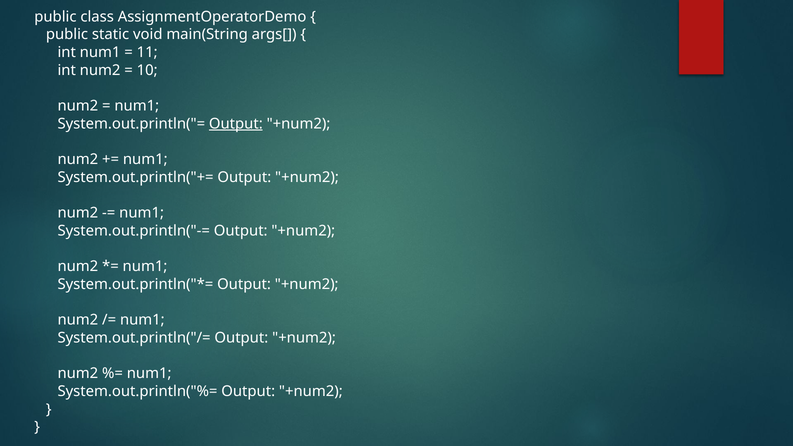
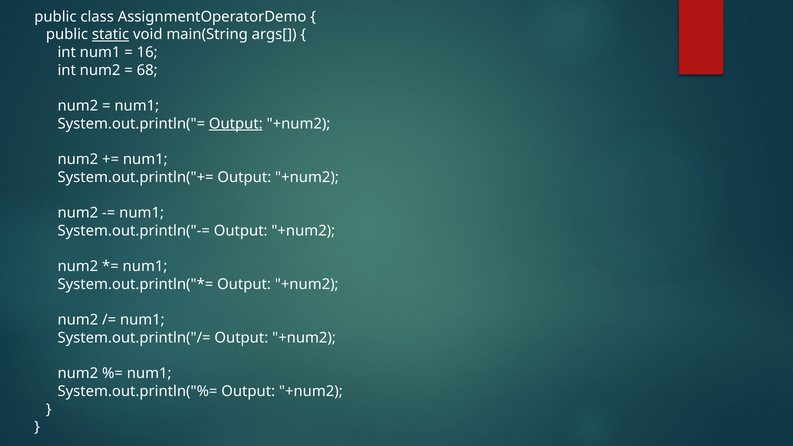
static underline: none -> present
11: 11 -> 16
10: 10 -> 68
